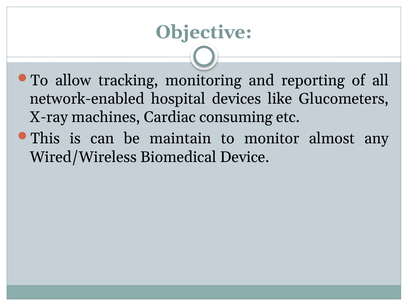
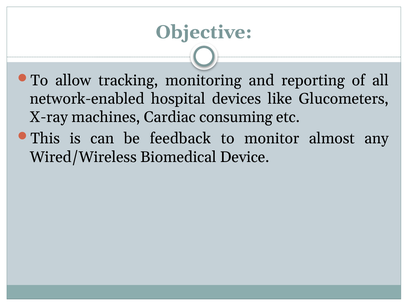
maintain: maintain -> feedback
